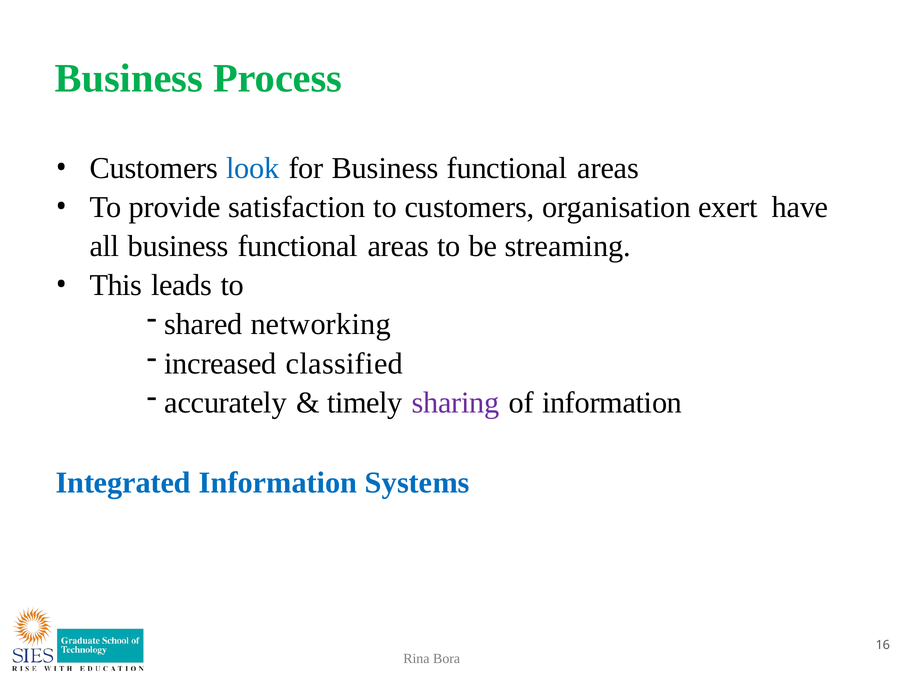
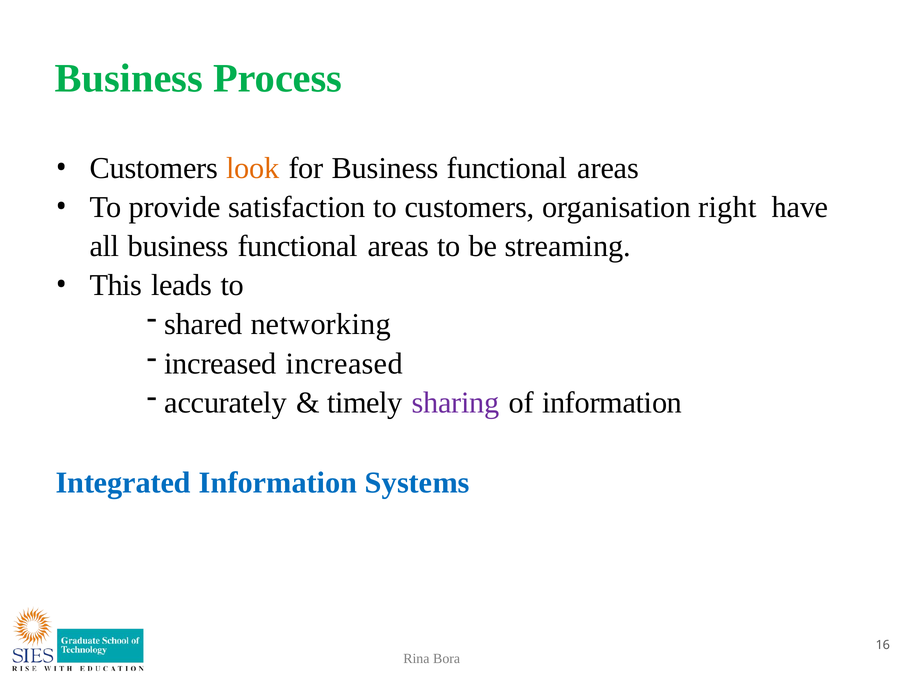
look colour: blue -> orange
exert: exert -> right
increased classified: classified -> increased
